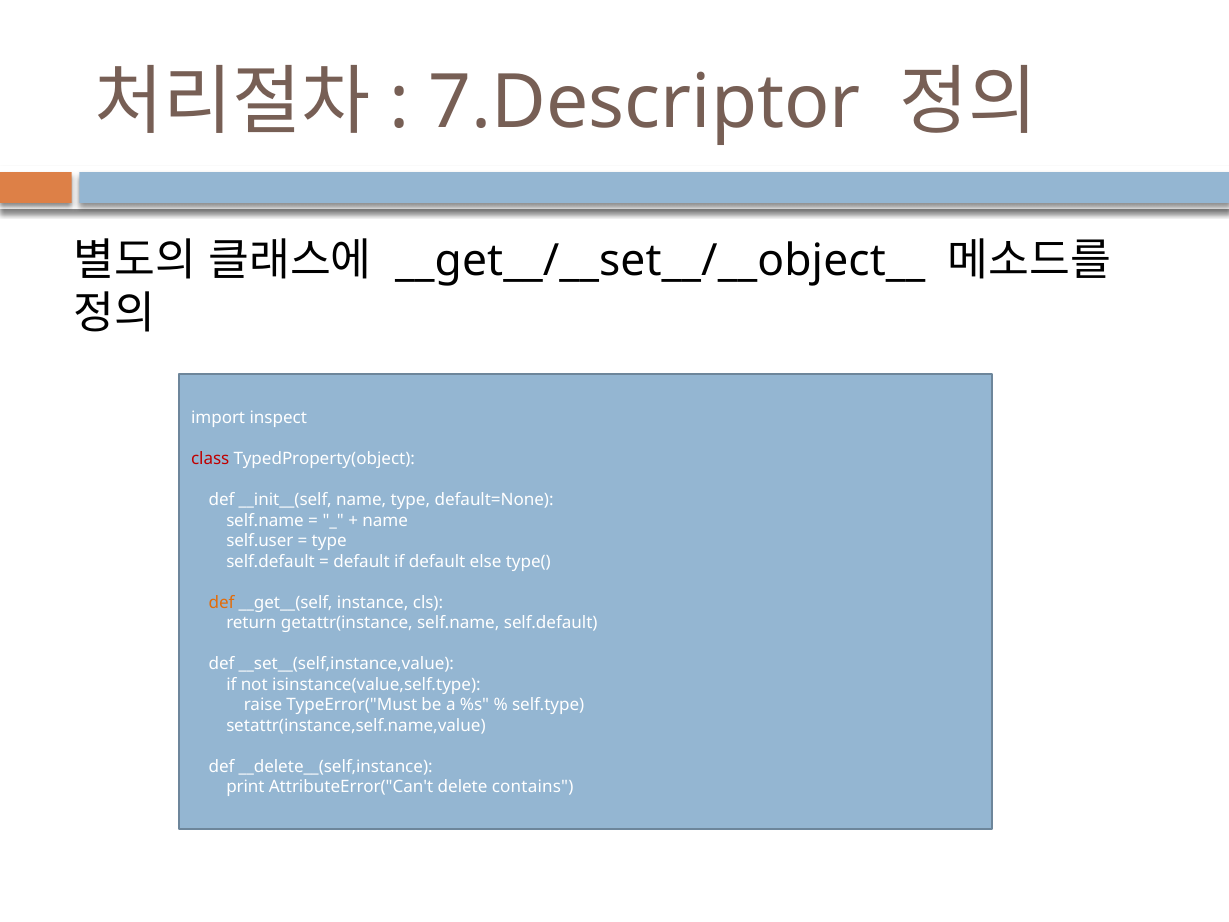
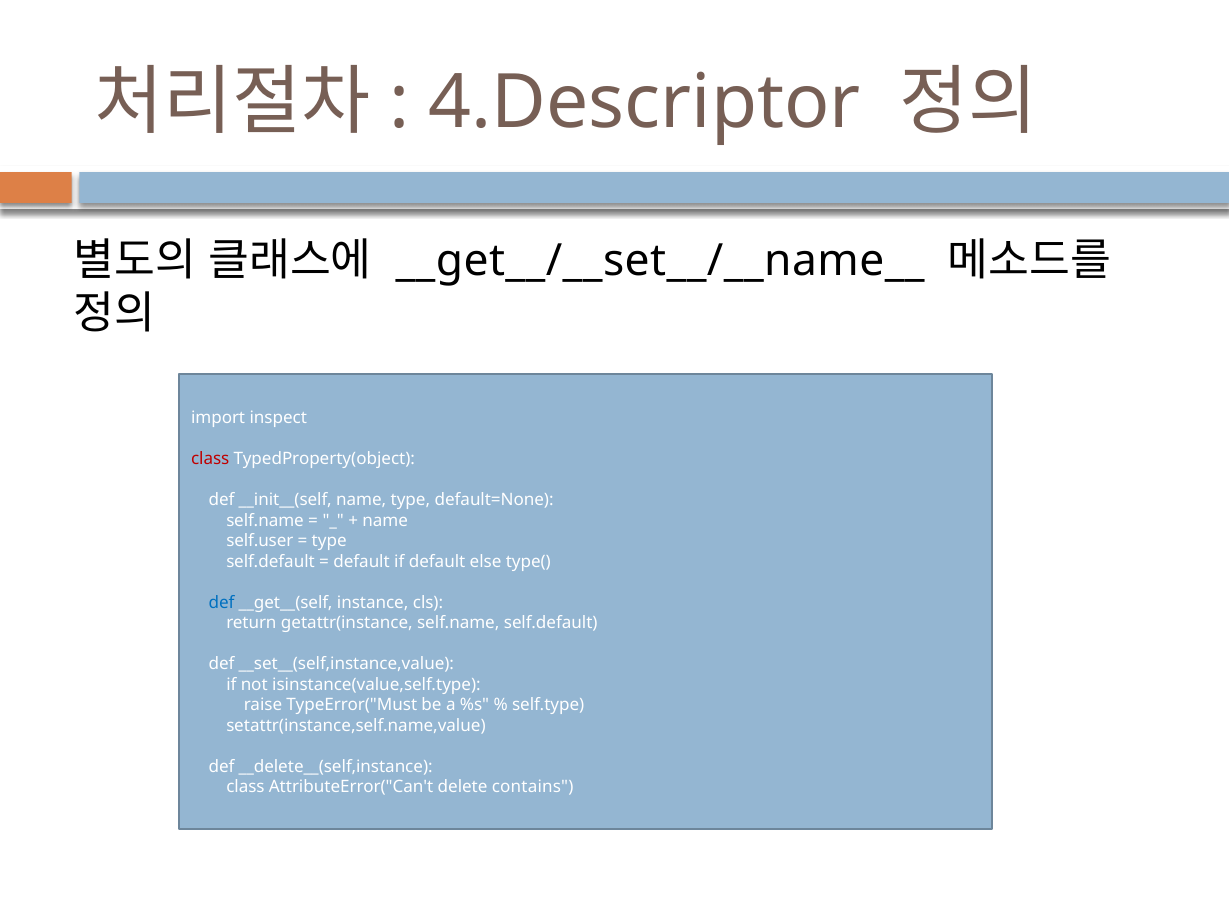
7.Descriptor: 7.Descriptor -> 4.Descriptor
__get__/__set__/__object__: __get__/__set__/__object__ -> __get__/__set__/__name__
def at (222, 602) colour: orange -> blue
print at (245, 787): print -> class
